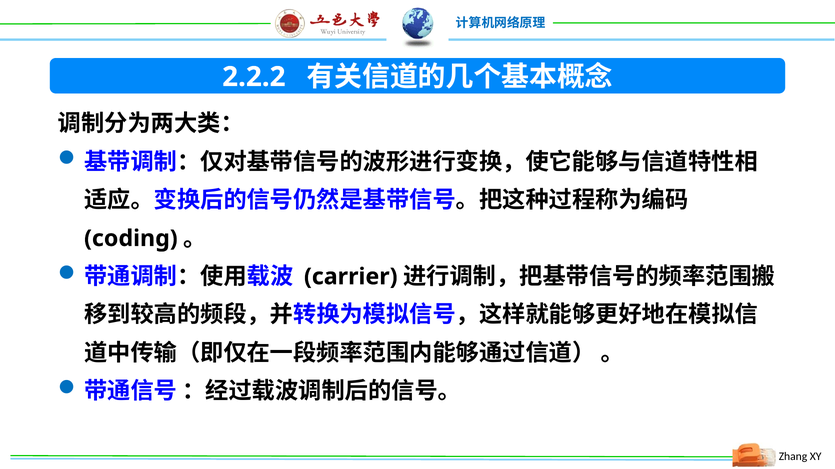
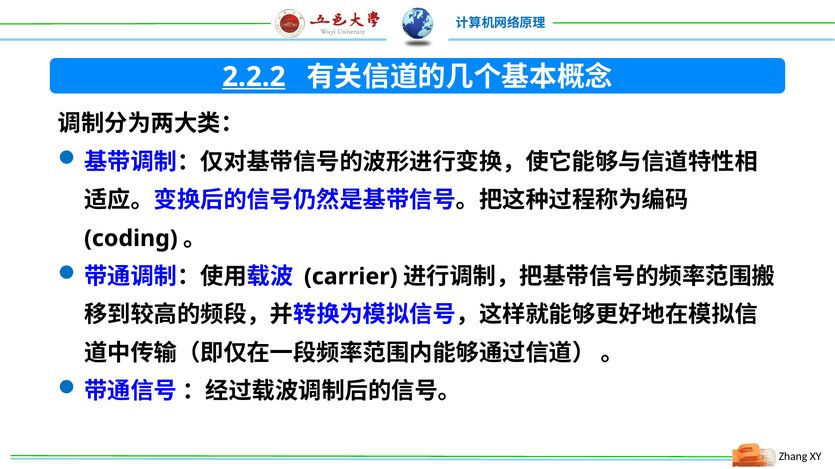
2.2.2 underline: none -> present
